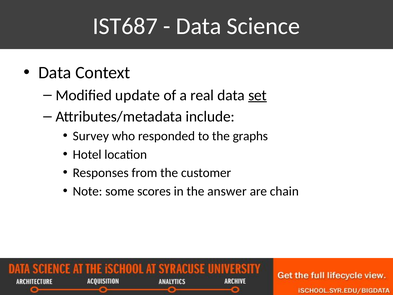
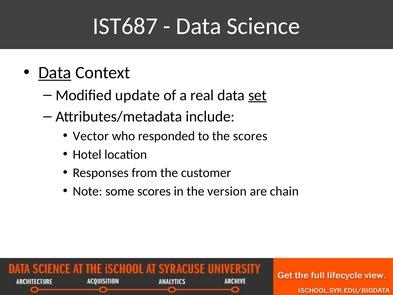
Data at (55, 73) underline: none -> present
Survey: Survey -> Vector
the graphs: graphs -> scores
answer: answer -> version
